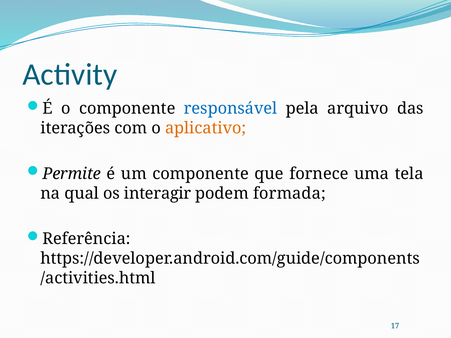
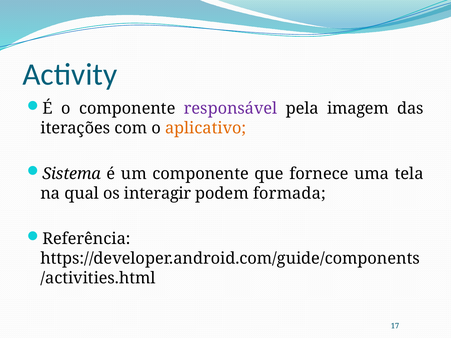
responsável colour: blue -> purple
arquivo: arquivo -> imagem
Permite: Permite -> Sistema
